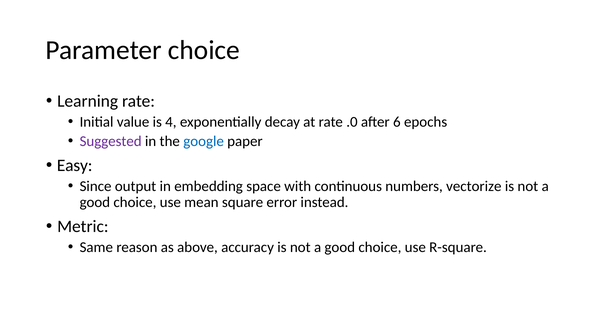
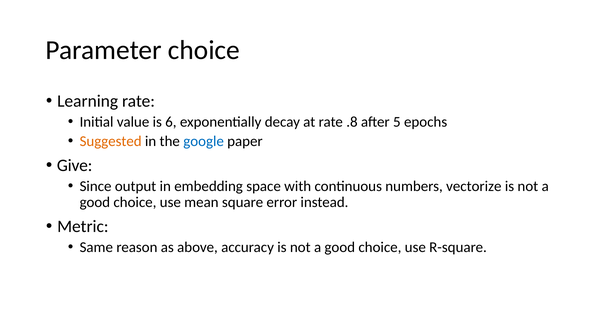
4: 4 -> 6
.0: .0 -> .8
6: 6 -> 5
Suggested colour: purple -> orange
Easy: Easy -> Give
